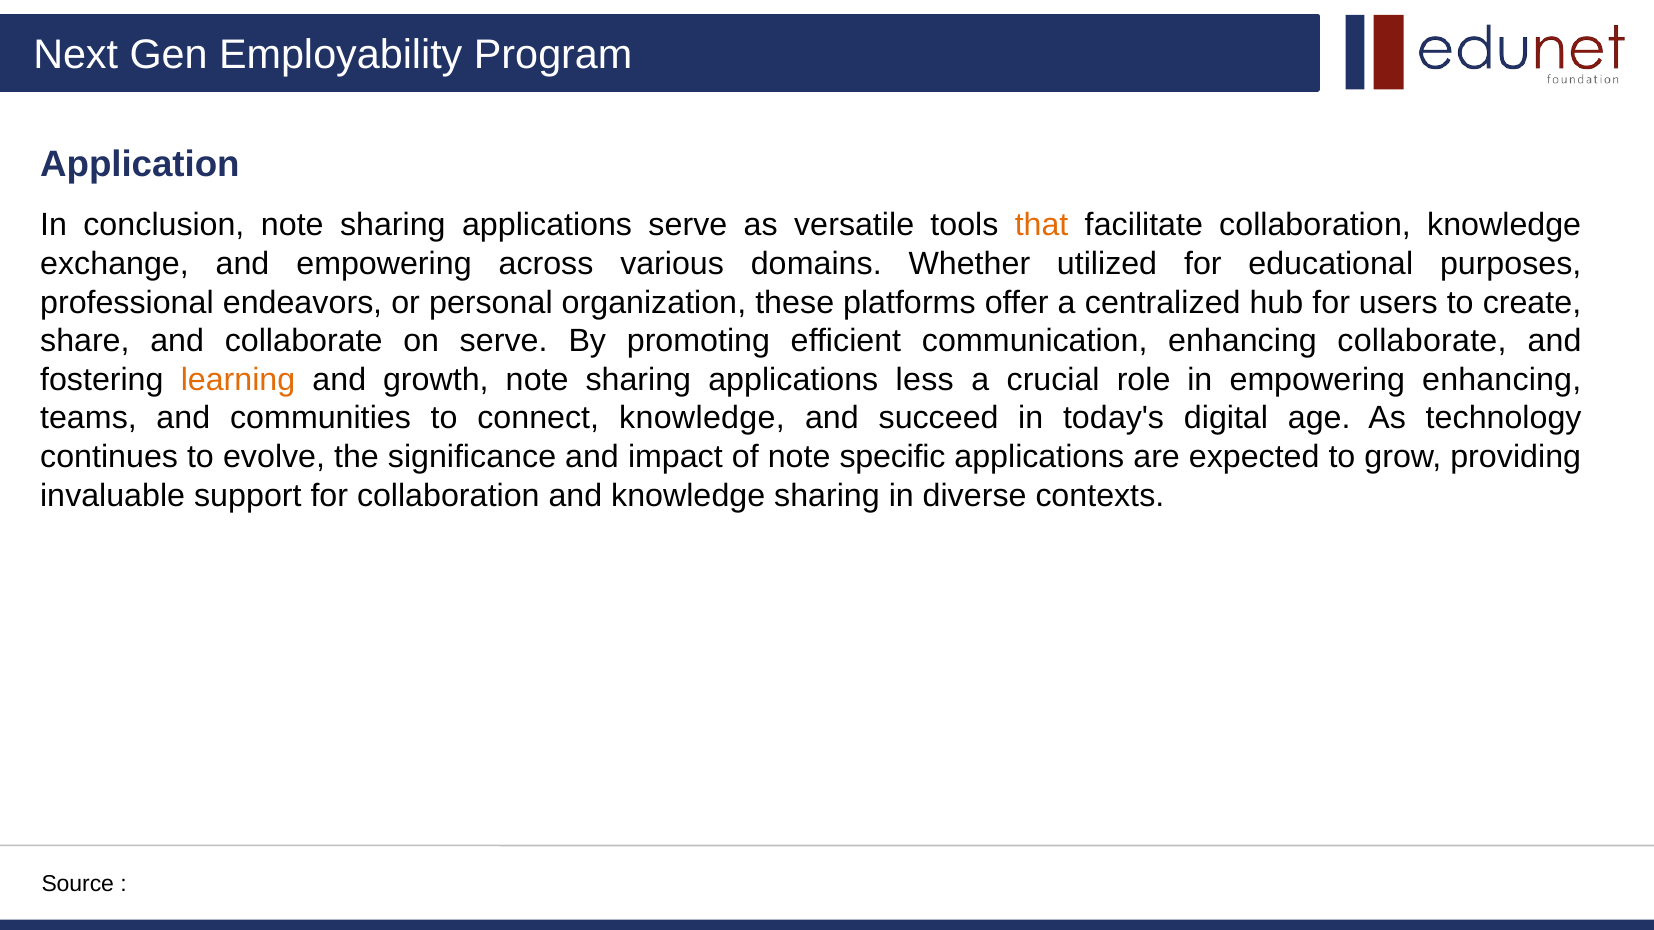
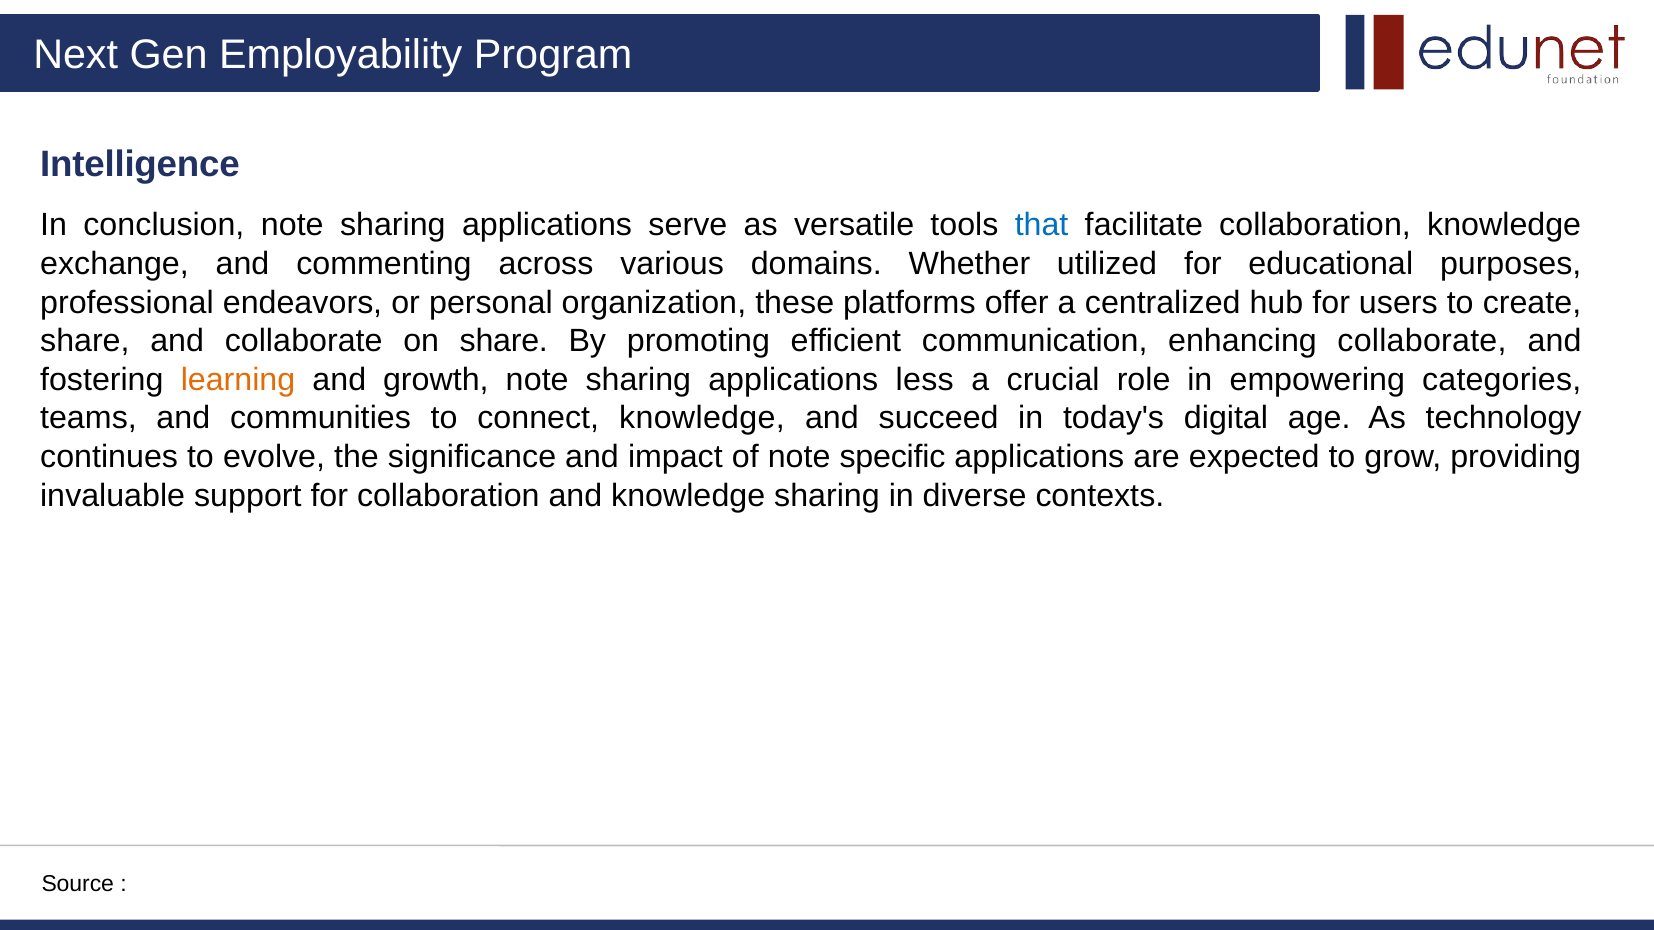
Application: Application -> Intelligence
that colour: orange -> blue
and empowering: empowering -> commenting
on serve: serve -> share
empowering enhancing: enhancing -> categories
